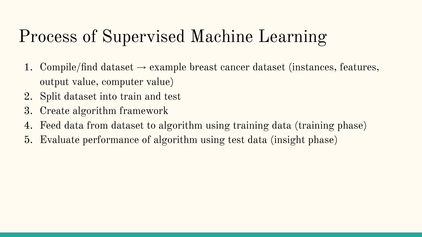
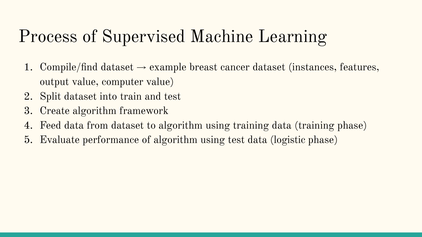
insight: insight -> logistic
